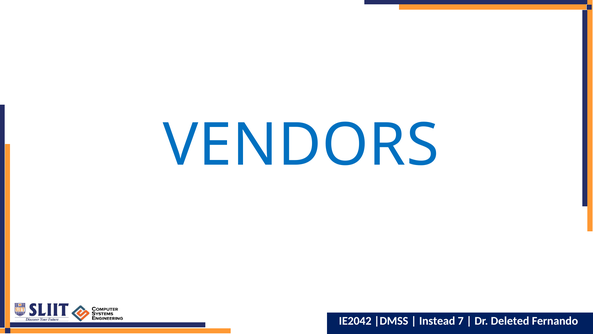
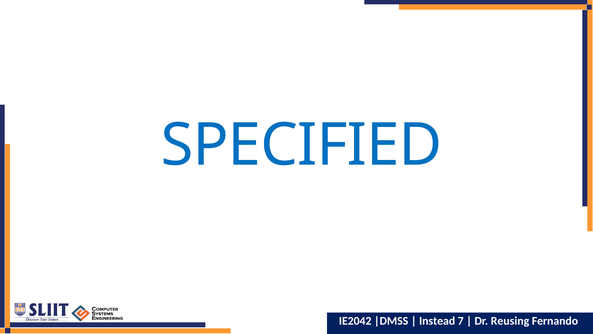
VENDORS: VENDORS -> SPECIFIED
Deleted: Deleted -> Reusing
